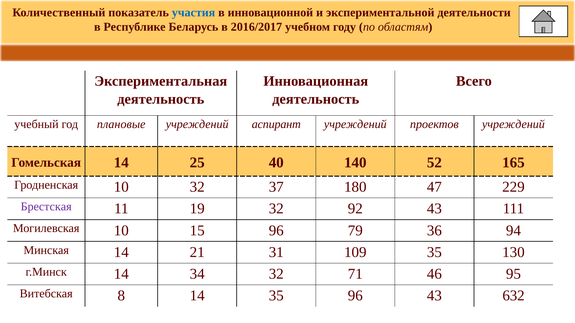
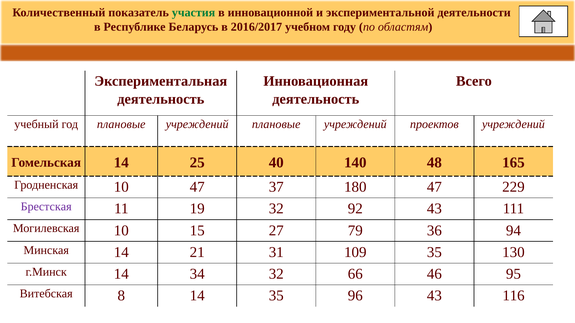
участия colour: blue -> green
учреждений аспирант: аспирант -> плановые
52: 52 -> 48
10 32: 32 -> 47
15 96: 96 -> 27
71: 71 -> 66
632: 632 -> 116
